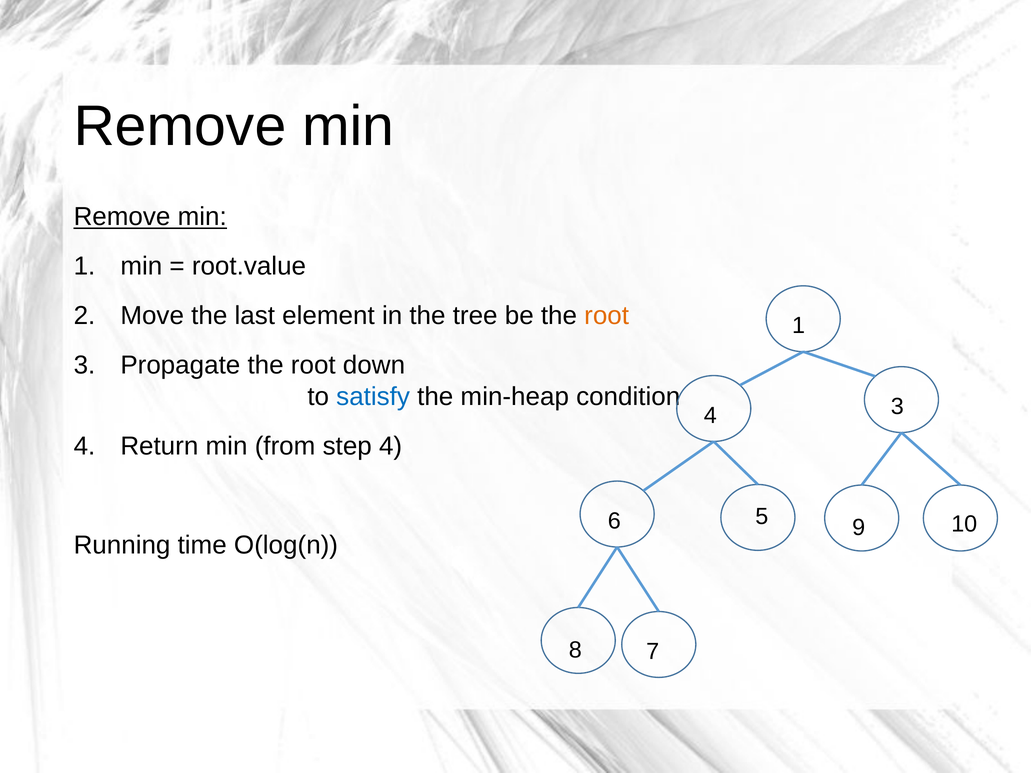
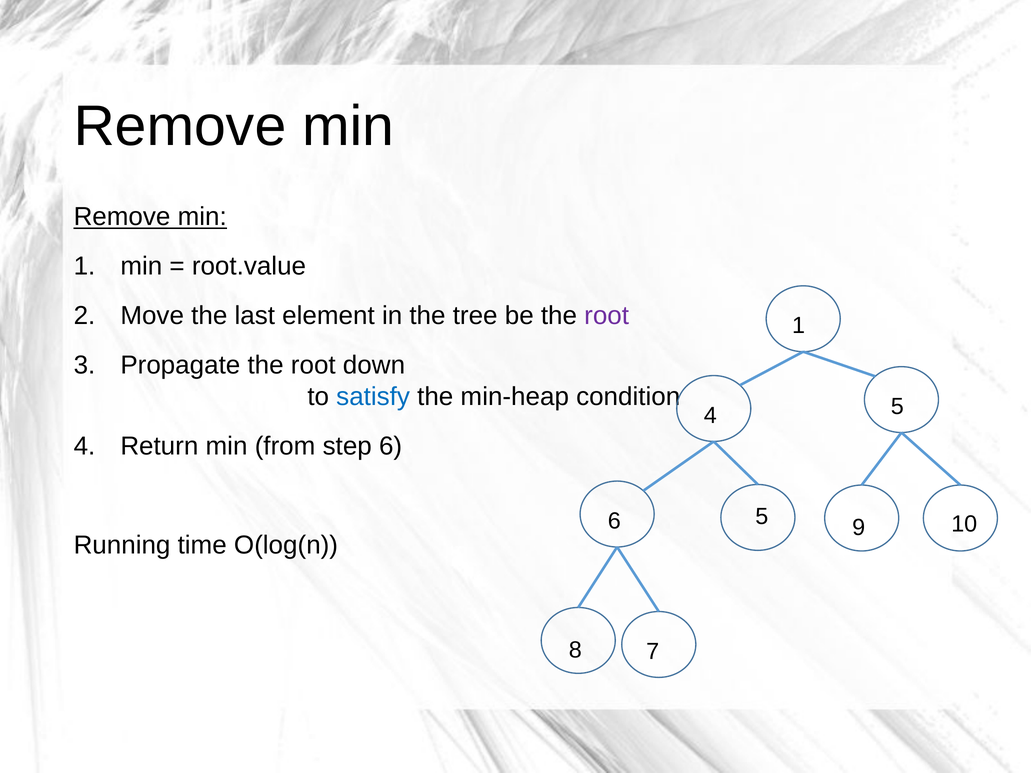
root at (607, 316) colour: orange -> purple
4 3: 3 -> 5
step 4: 4 -> 6
